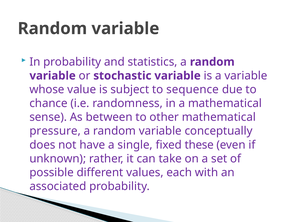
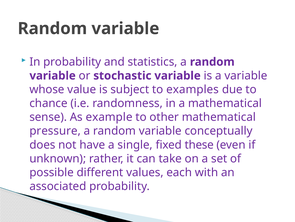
sequence: sequence -> examples
between: between -> example
